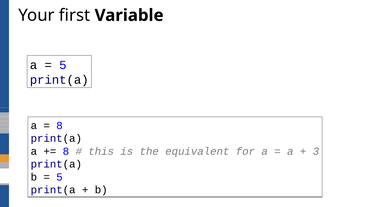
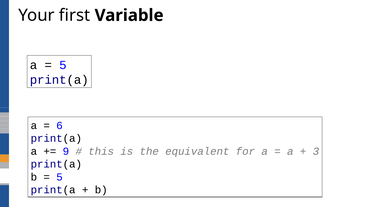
8 at (60, 125): 8 -> 6
8 at (66, 151): 8 -> 9
